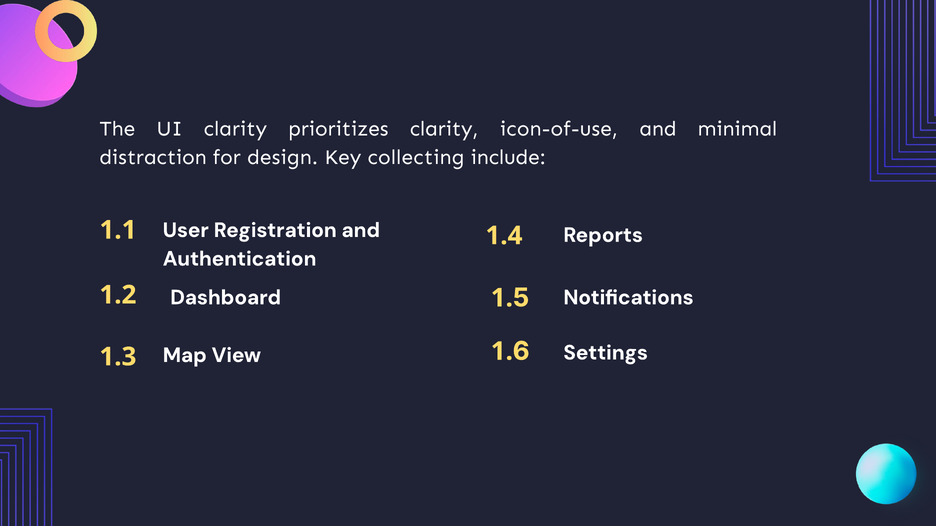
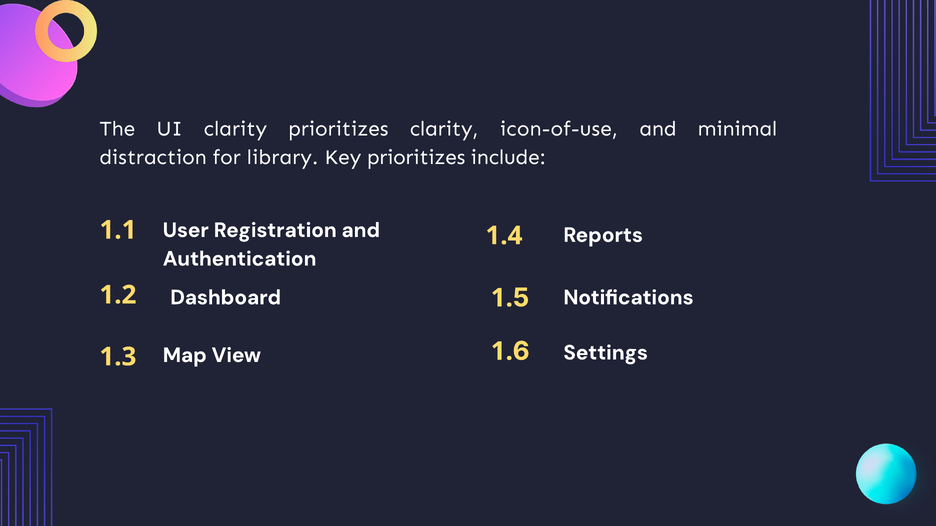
design: design -> library
Key collecting: collecting -> prioritizes
